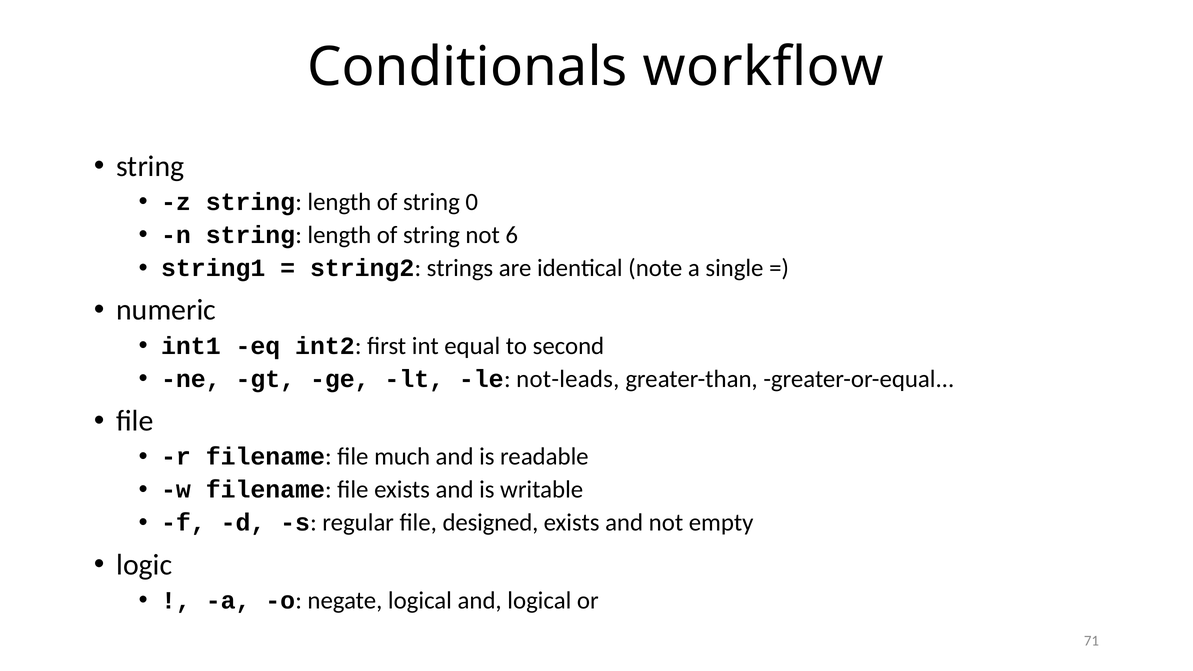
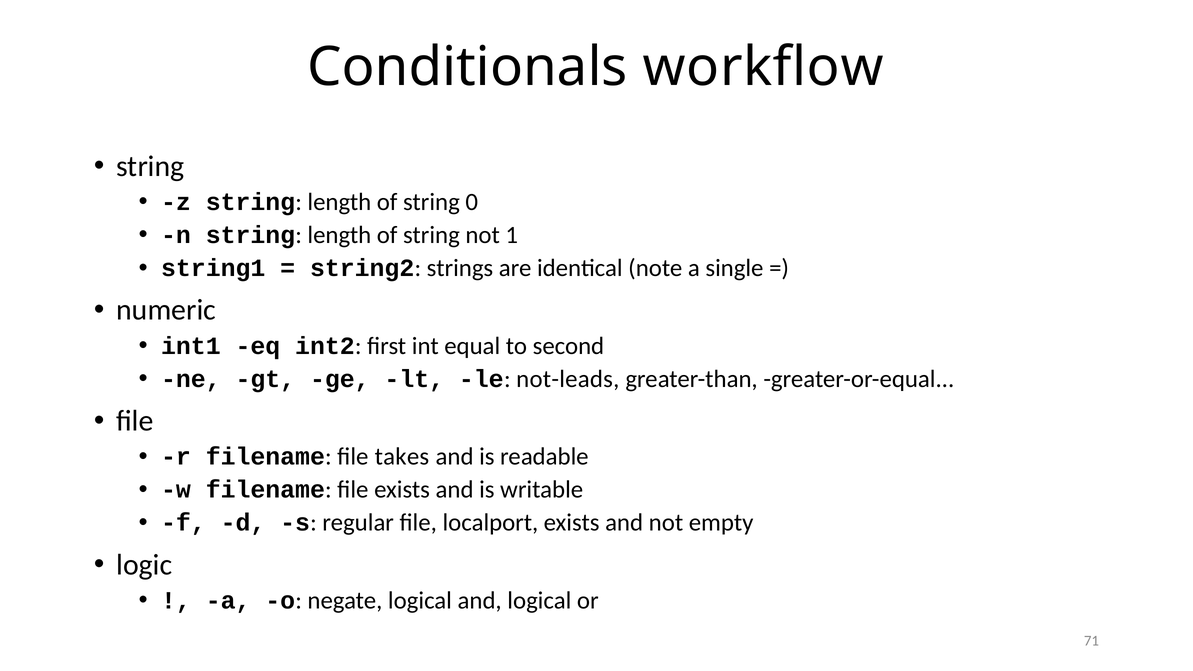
6: 6 -> 1
much: much -> takes
designed: designed -> localport
